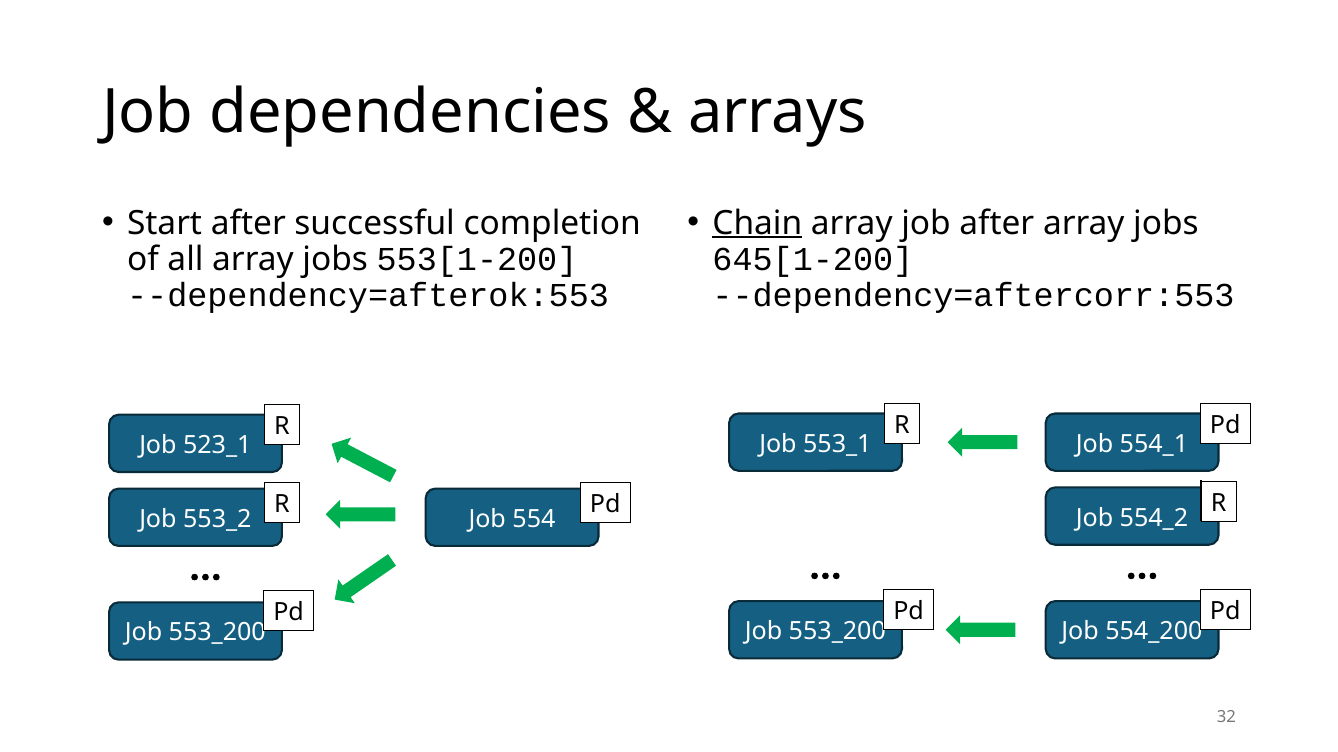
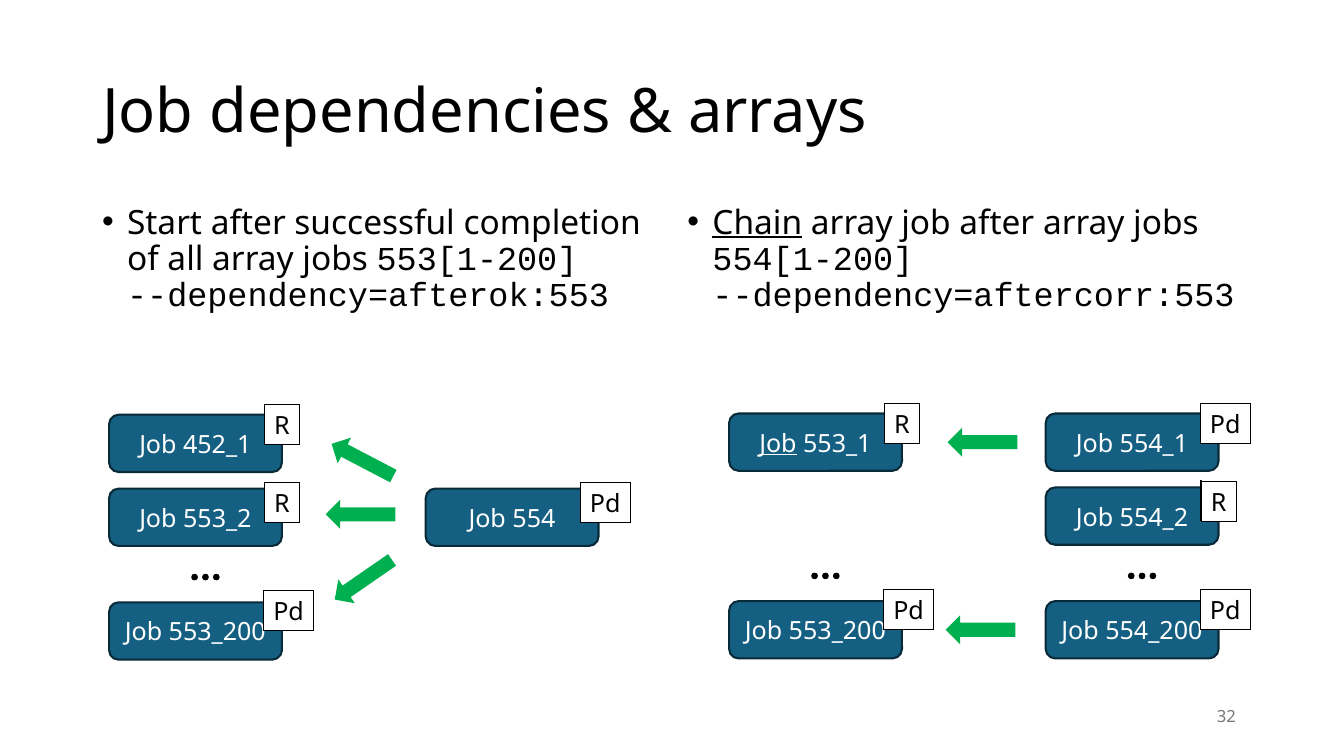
645[1-200: 645[1-200 -> 554[1-200
Job at (778, 444) underline: none -> present
523_1: 523_1 -> 452_1
